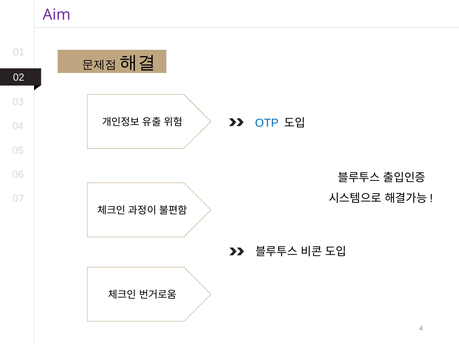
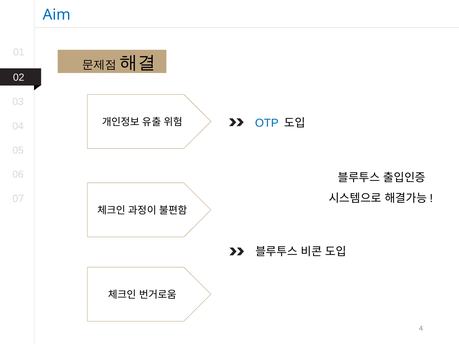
Aim colour: purple -> blue
